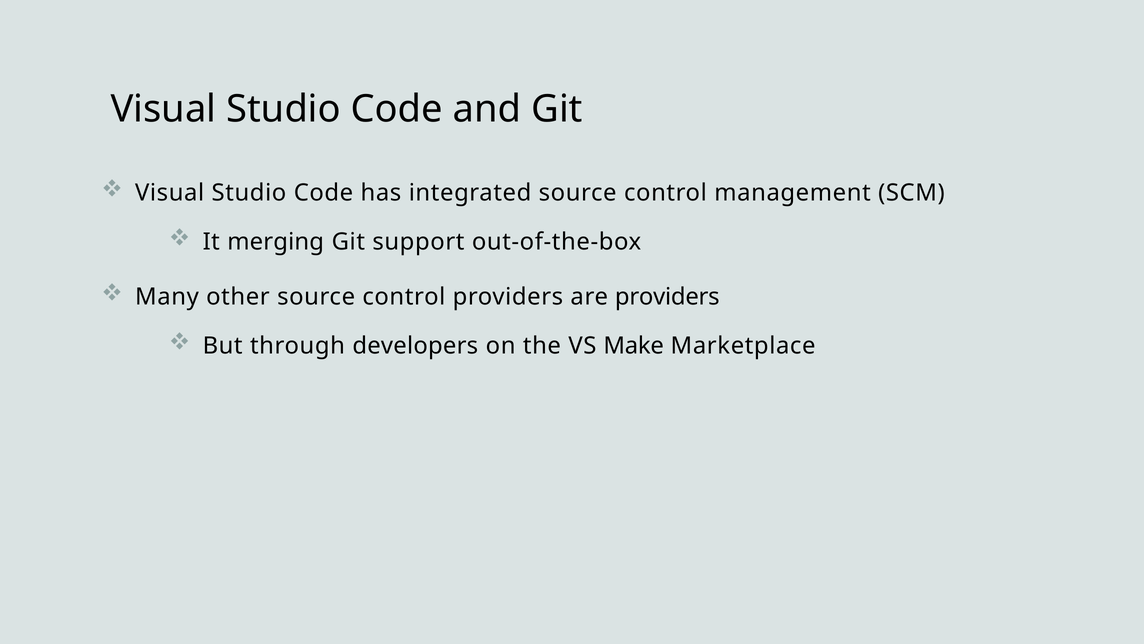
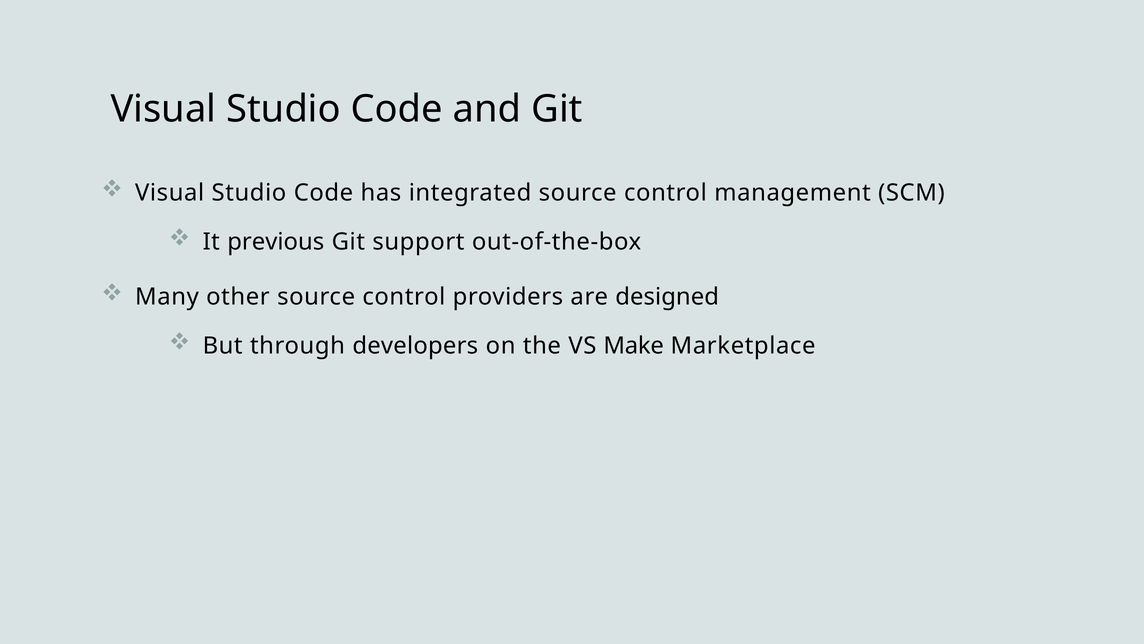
merging: merging -> previous
are providers: providers -> designed
